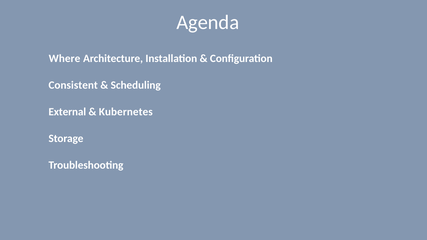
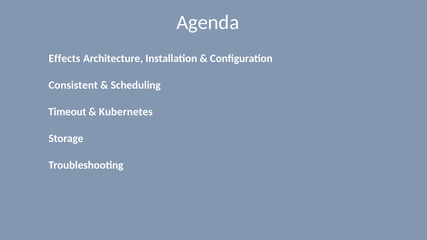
Where: Where -> Effects
External: External -> Timeout
